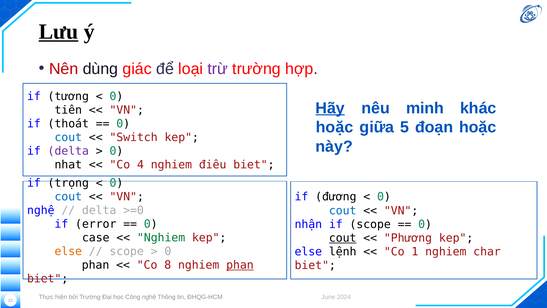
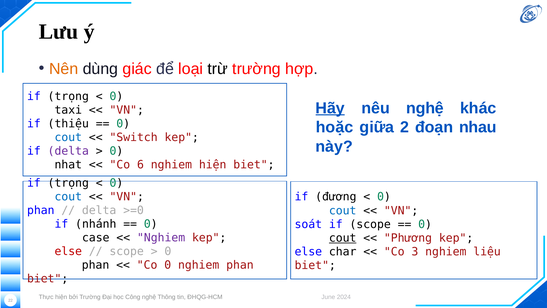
Lưu underline: present -> none
Nên colour: red -> orange
trừ colour: purple -> black
tương at (68, 96): tương -> trọng
nêu minh: minh -> nghệ
tiền: tiền -> taxi
thoát: thoát -> thiệu
5: 5 -> 2
đoạn hoặc: hoặc -> nhau
4: 4 -> 6
nghiem điều: điều -> hiện
nghệ at (41, 210): nghệ -> phan
error: error -> nhánh
nhận: nhận -> soát
Nghiem at (161, 238) colour: green -> purple
else at (68, 251) colour: orange -> red
lệnh: lệnh -> char
1: 1 -> 3
char: char -> liệu
Co 8: 8 -> 0
phan at (240, 265) underline: present -> none
